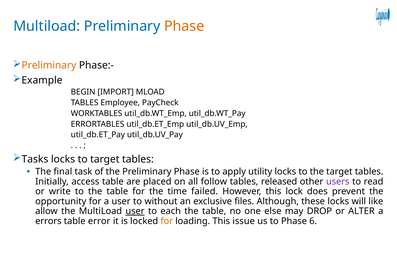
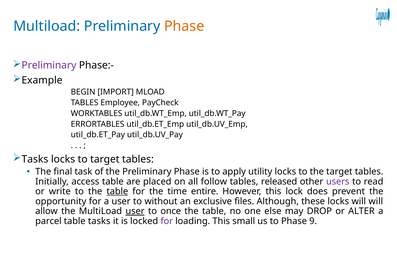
Preliminary at (49, 65) colour: orange -> purple
table at (117, 191) underline: none -> present
failed: failed -> entire
will like: like -> will
each: each -> once
errors: errors -> parcel
table error: error -> tasks
for at (167, 221) colour: orange -> purple
issue: issue -> small
6: 6 -> 9
